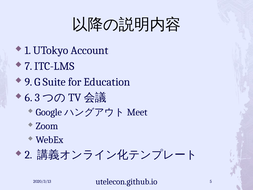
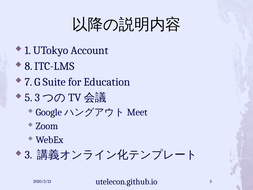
7: 7 -> 8
9: 9 -> 7
6 at (29, 98): 6 -> 5
2: 2 -> 3
